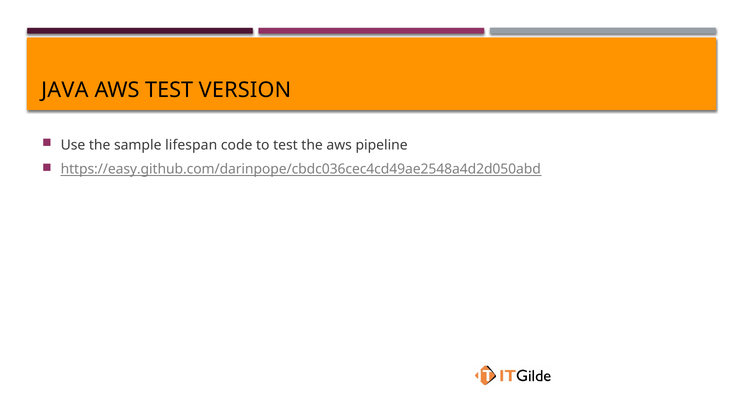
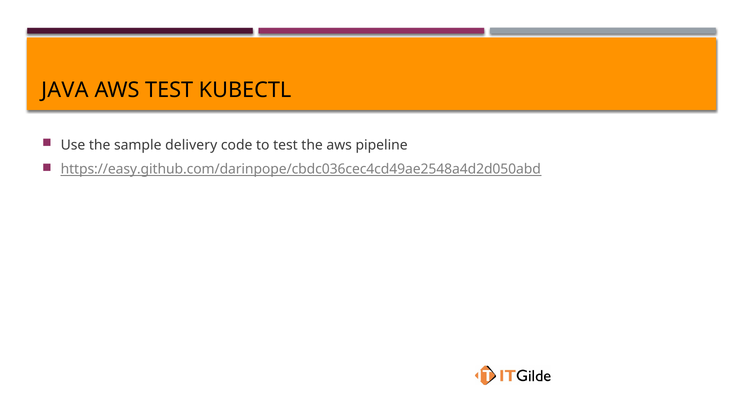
VERSION: VERSION -> KUBECTL
lifespan: lifespan -> delivery
